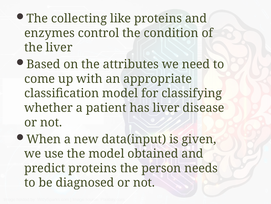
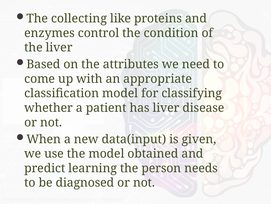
predict proteins: proteins -> learning
